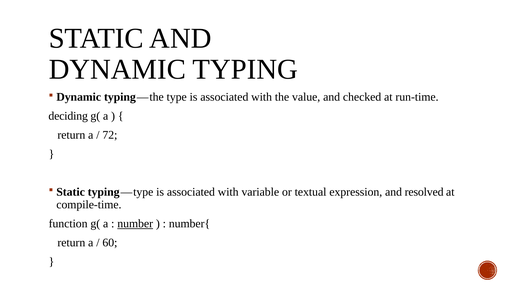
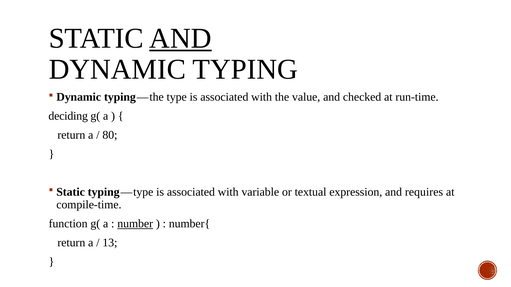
AND at (180, 38) underline: none -> present
72: 72 -> 80
resolved: resolved -> requires
60: 60 -> 13
